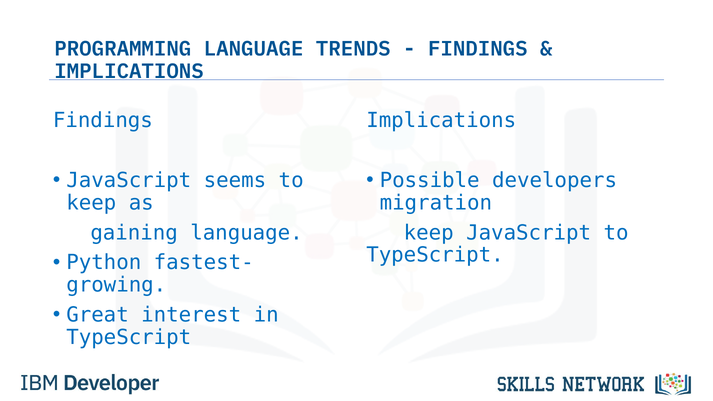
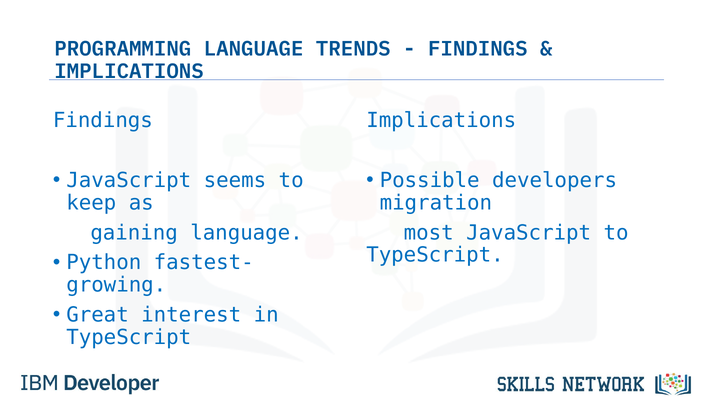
keep at (429, 233): keep -> most
